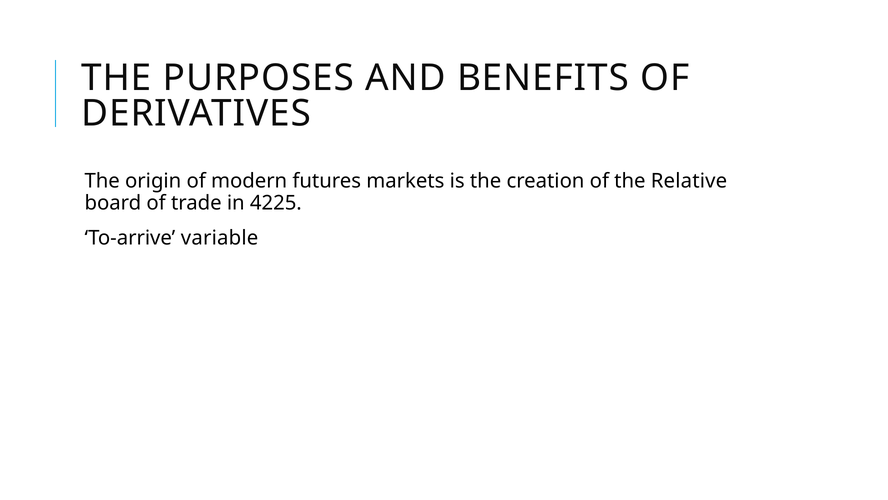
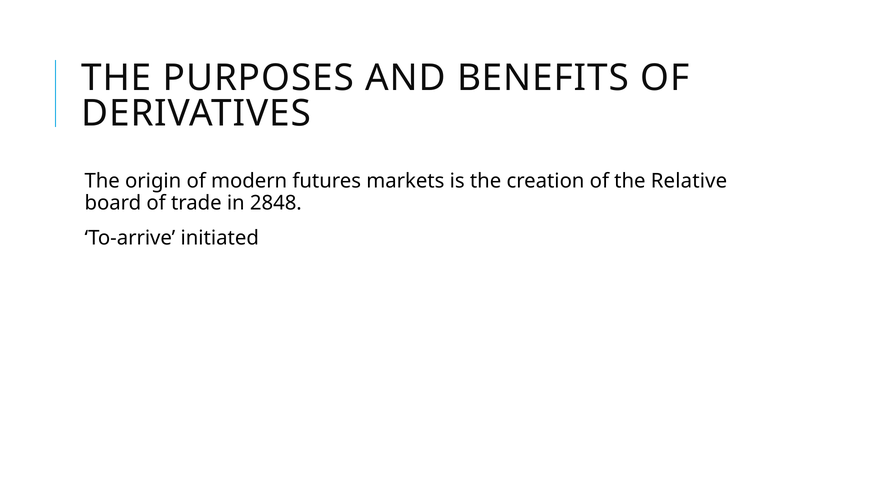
4225: 4225 -> 2848
variable: variable -> initiated
